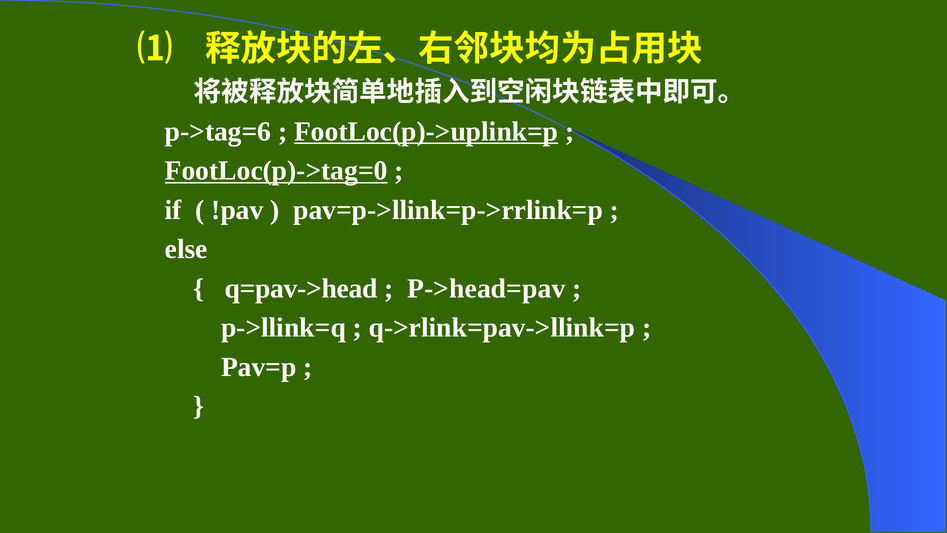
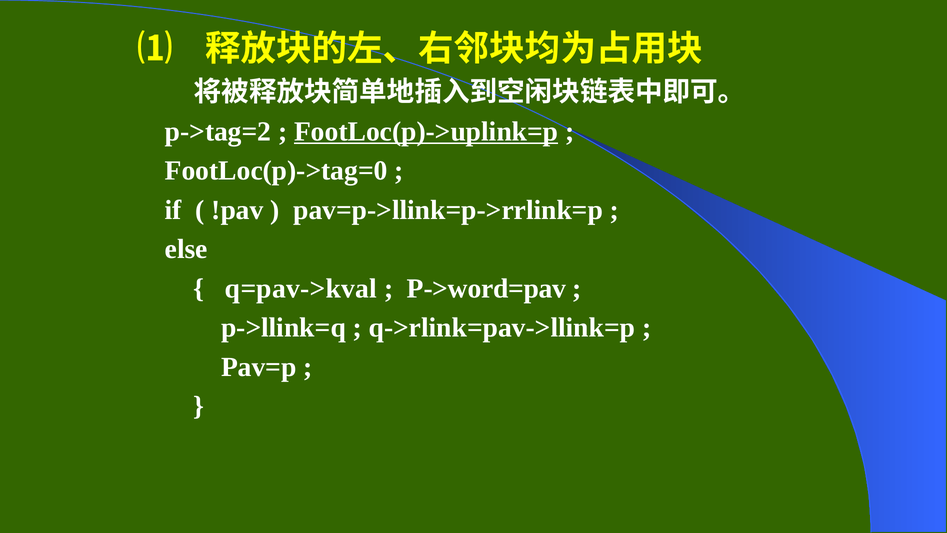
p->tag=6: p->tag=6 -> p->tag=2
FootLoc(p)->tag=0 underline: present -> none
q=pav->head: q=pav->head -> q=pav->kval
P->head=pav: P->head=pav -> P->word=pav
